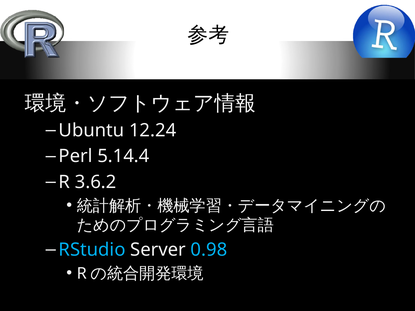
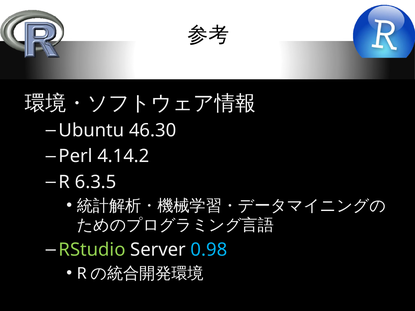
12.24: 12.24 -> 46.30
5.14.4: 5.14.4 -> 4.14.2
3.6.2: 3.6.2 -> 6.3.5
RStudio colour: light blue -> light green
